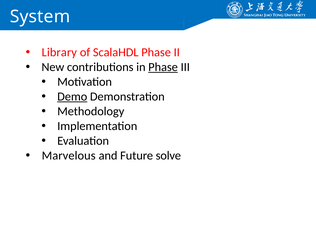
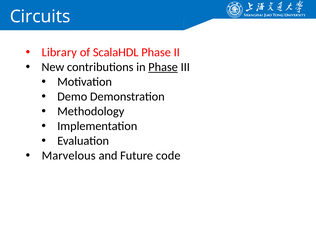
System: System -> Circuits
Demo underline: present -> none
solve: solve -> code
